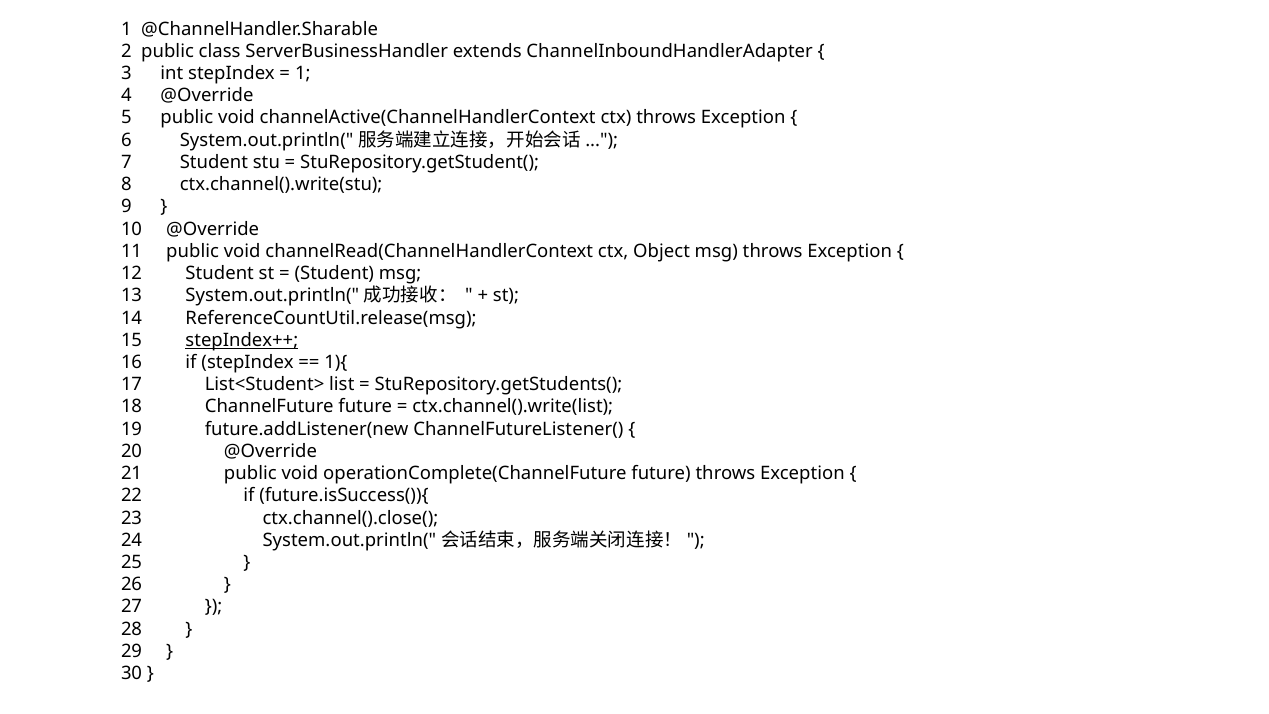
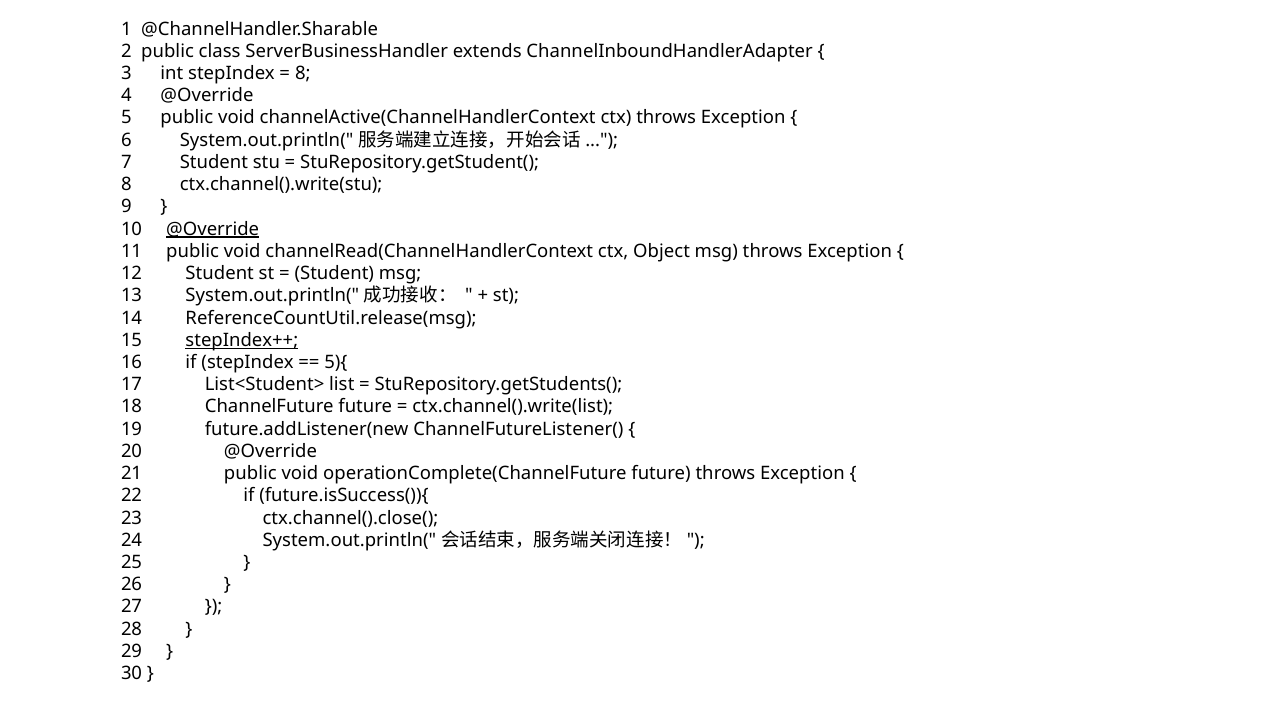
1 at (303, 73): 1 -> 8
@Override at (213, 229) underline: none -> present
1){: 1){ -> 5){
